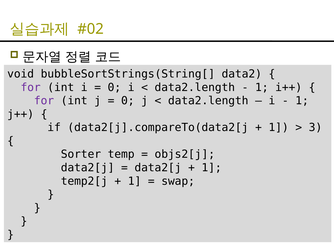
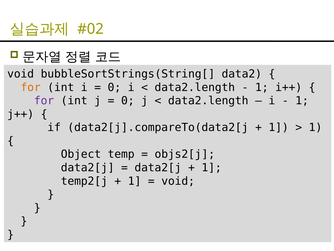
for at (31, 87) colour: purple -> orange
3 at (315, 127): 3 -> 1
Sorter: Sorter -> Object
swap at (178, 181): swap -> void
